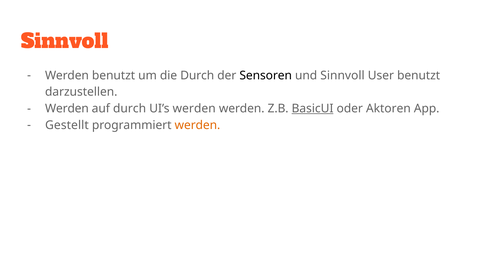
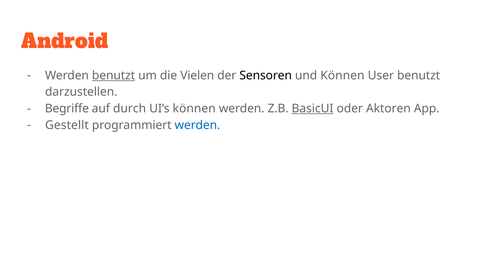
Sinnvoll at (65, 41): Sinnvoll -> Android
benutzt at (114, 75) underline: none -> present
die Durch: Durch -> Vielen
und Sinnvoll: Sinnvoll -> Können
Werden at (67, 108): Werden -> Begriffe
UI’s werden: werden -> können
werden at (197, 125) colour: orange -> blue
